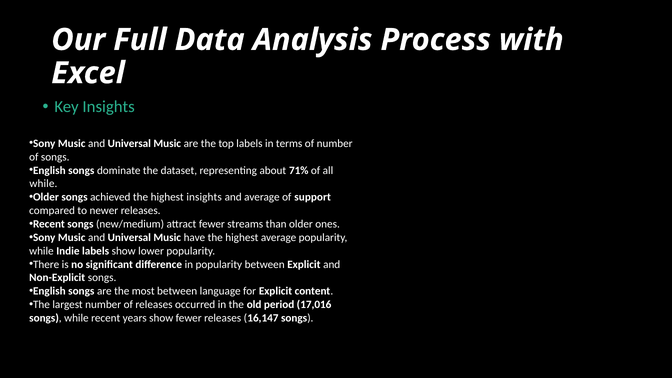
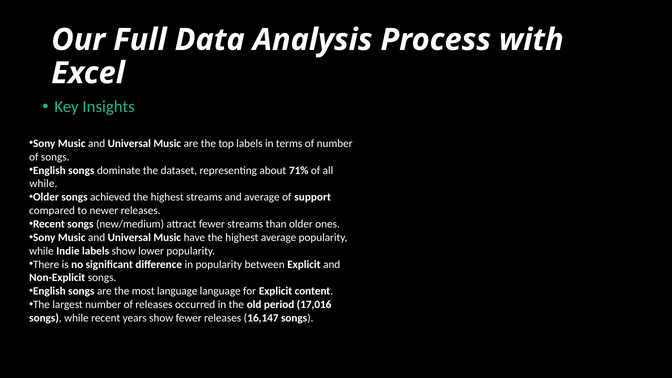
highest insights: insights -> streams
most between: between -> language
